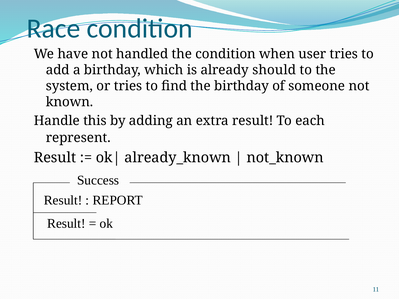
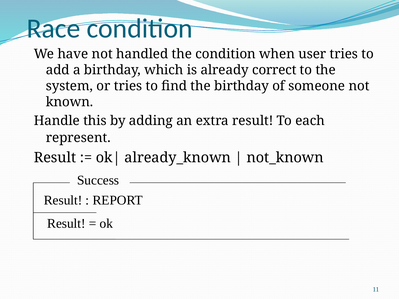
should: should -> correct
